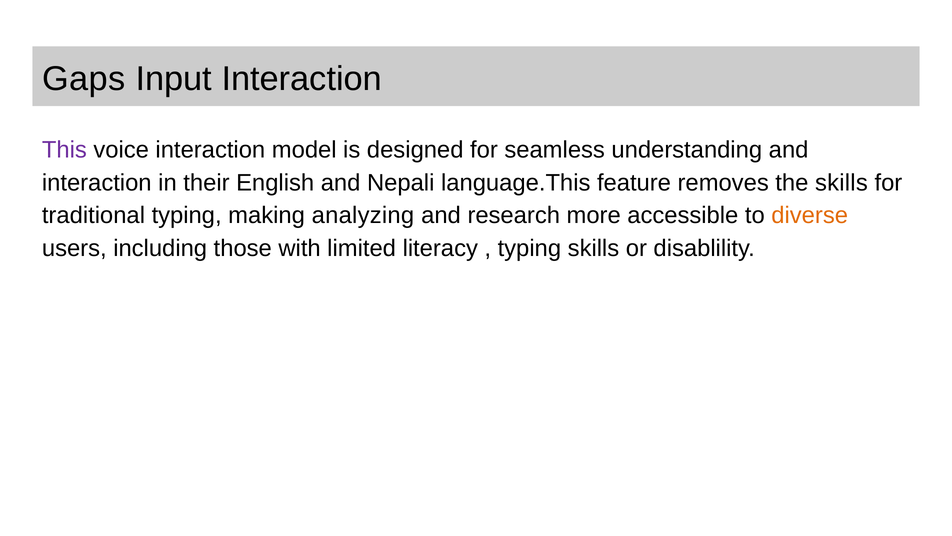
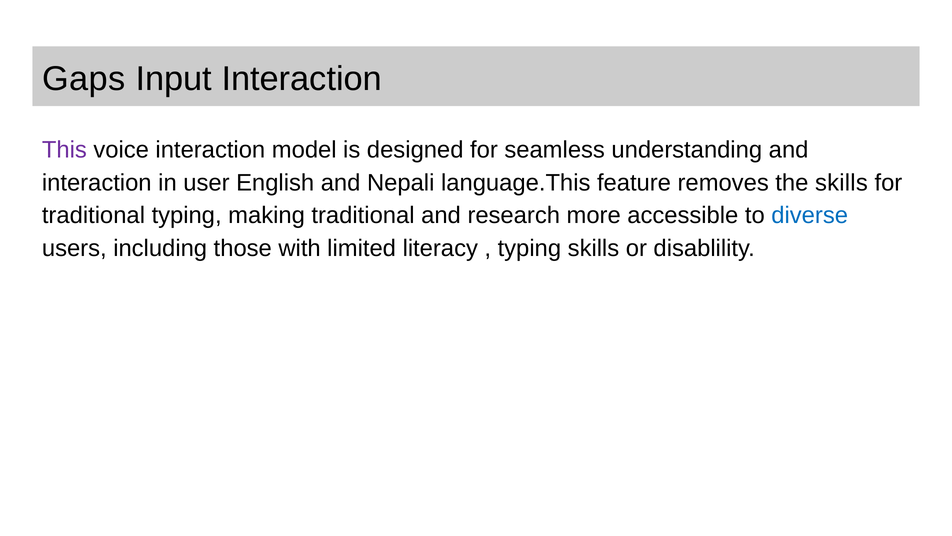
their: their -> user
making analyzing: analyzing -> traditional
diverse colour: orange -> blue
